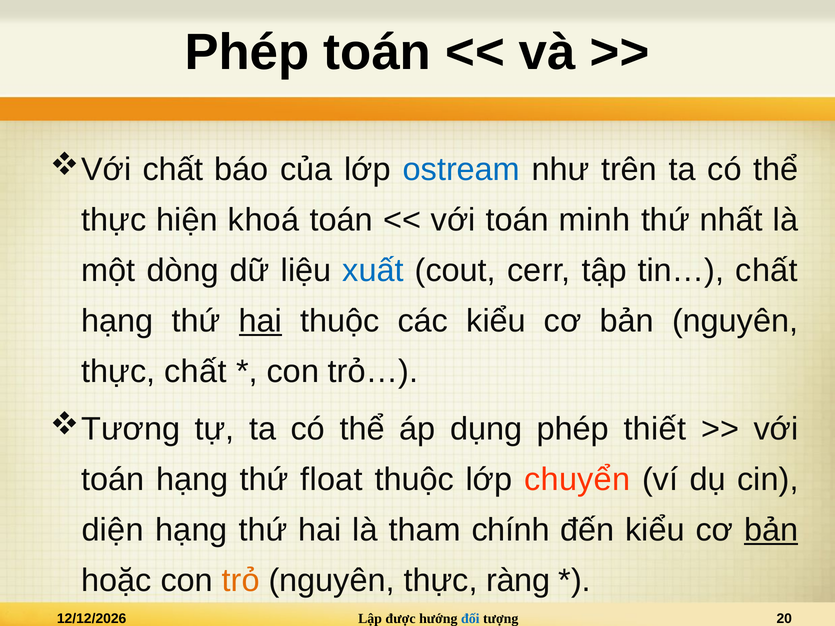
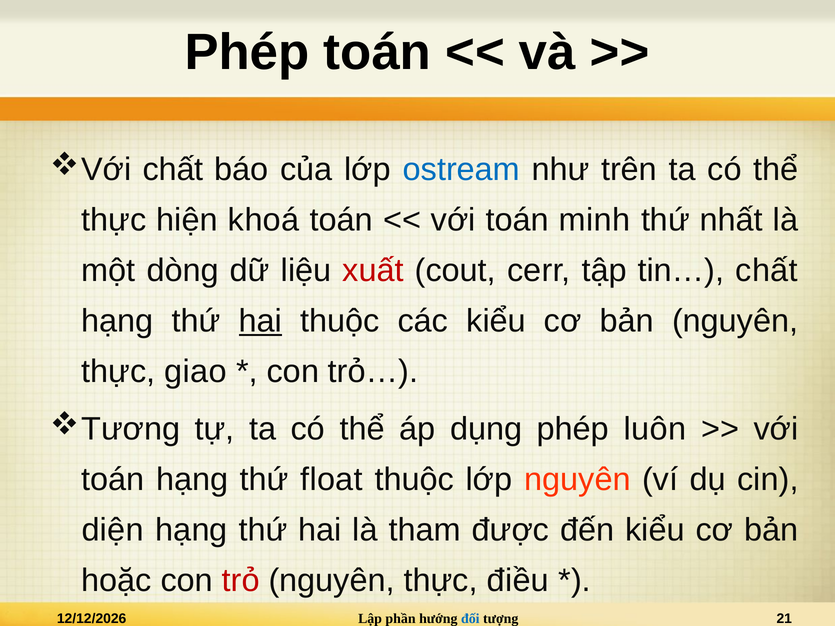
xuất colour: blue -> red
thực chất: chất -> giao
thiết: thiết -> luôn
lớp chuyển: chuyển -> nguyên
chính: chính -> được
bản at (771, 530) underline: present -> none
trỏ colour: orange -> red
ràng: ràng -> điều
được: được -> phần
20: 20 -> 21
